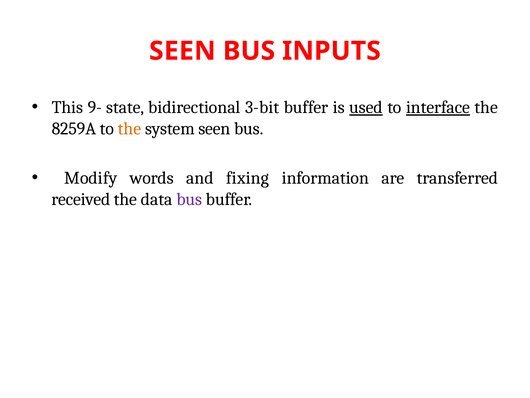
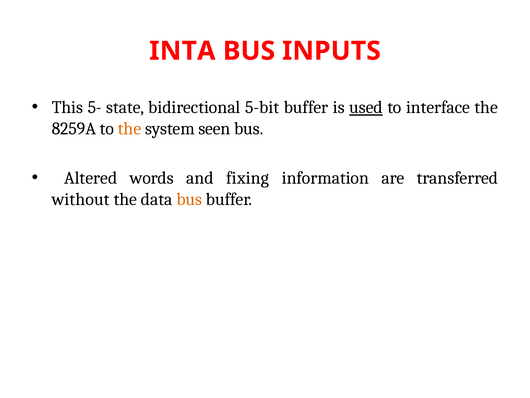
SEEN at (182, 51): SEEN -> INTA
9-: 9- -> 5-
3-bit: 3-bit -> 5-bit
interface underline: present -> none
Modify: Modify -> Altered
received: received -> without
bus at (189, 199) colour: purple -> orange
